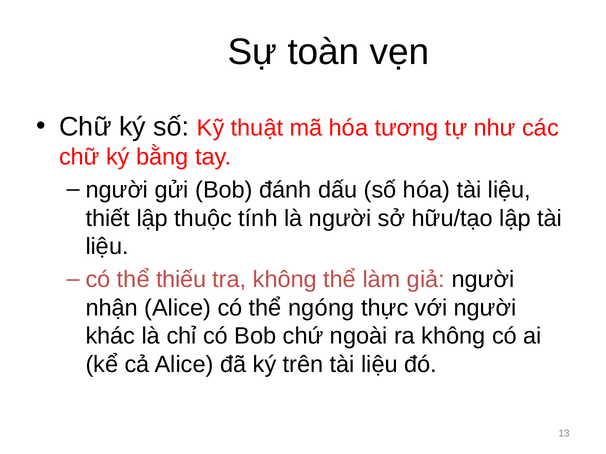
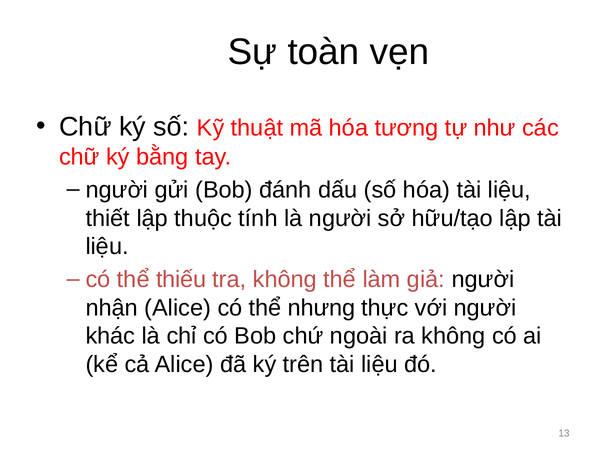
ngóng: ngóng -> nhưng
